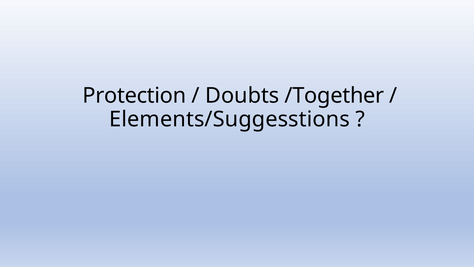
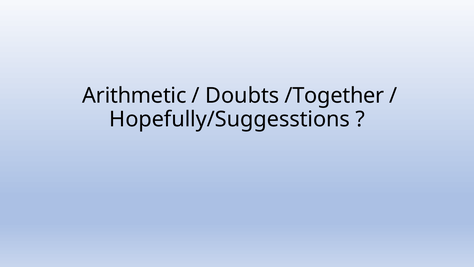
Protection: Protection -> Arithmetic
Elements/Suggesstions: Elements/Suggesstions -> Hopefully/Suggesstions
